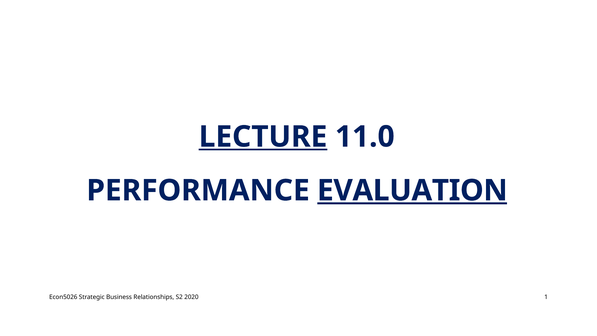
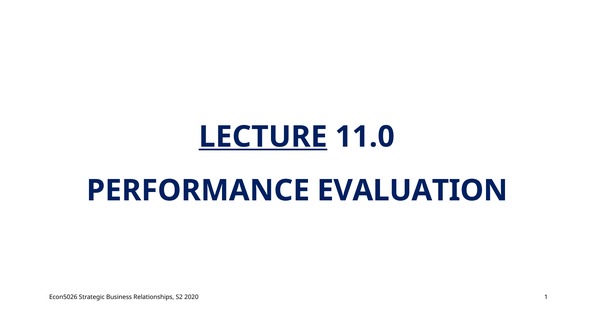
EVALUATION underline: present -> none
